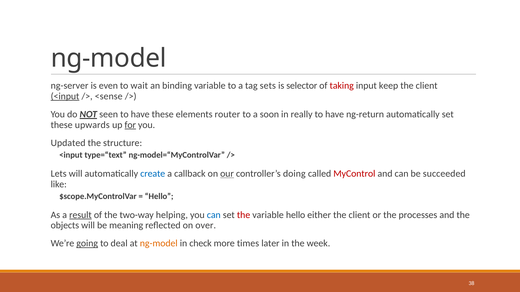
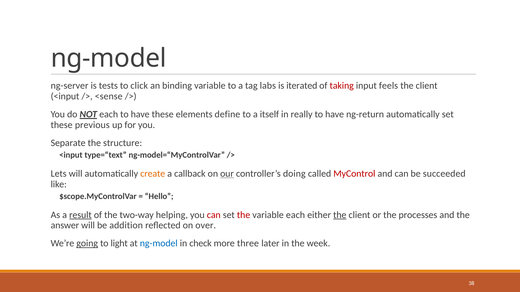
even: even -> tests
wait: wait -> click
sets: sets -> labs
selector: selector -> iterated
keep: keep -> feels
<input at (65, 96) underline: present -> none
NOT seen: seen -> each
router: router -> define
soon: soon -> itself
upwards: upwards -> previous
for underline: present -> none
Updated: Updated -> Separate
create colour: blue -> orange
can at (214, 215) colour: blue -> red
variable hello: hello -> each
the at (340, 215) underline: none -> present
objects: objects -> answer
meaning: meaning -> addition
deal: deal -> light
ng-model at (159, 244) colour: orange -> blue
times: times -> three
